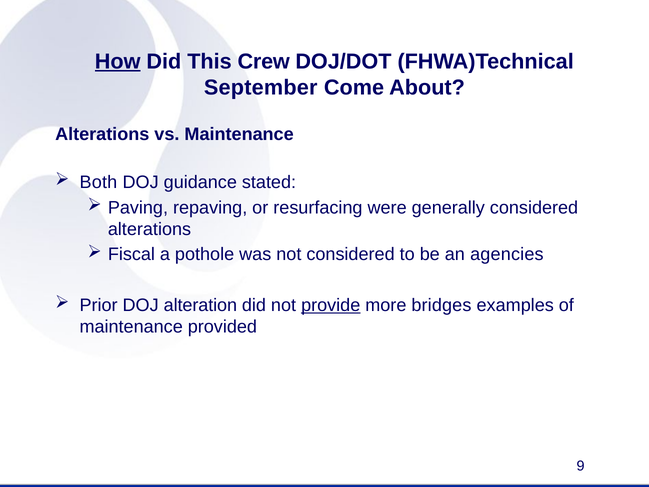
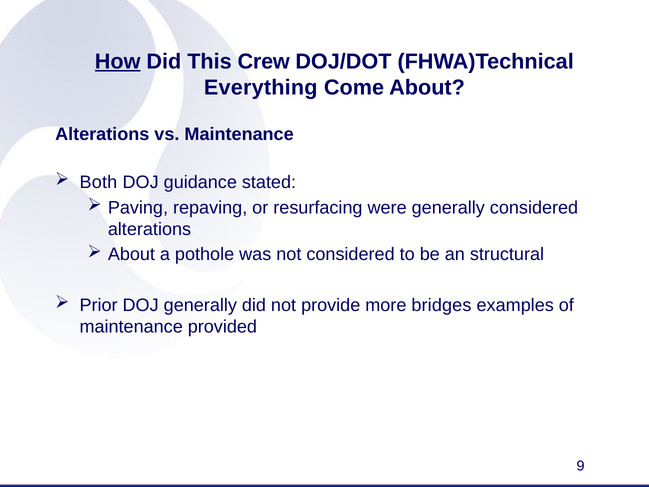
September: September -> Everything
Fiscal at (131, 254): Fiscal -> About
agencies: agencies -> structural
DOJ alteration: alteration -> generally
provide underline: present -> none
